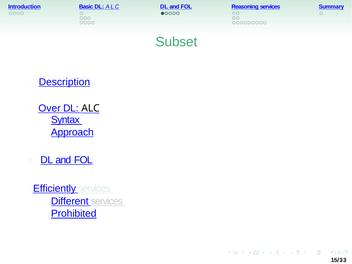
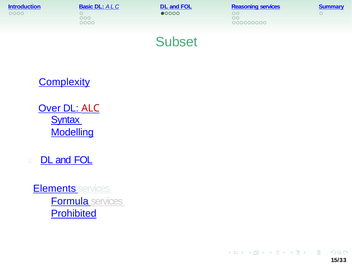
Description: Description -> Complexity
ALC at (91, 108) colour: black -> red
Approach: Approach -> Modelling
Efficiently: Efficiently -> Elements
Different: Different -> Formula
